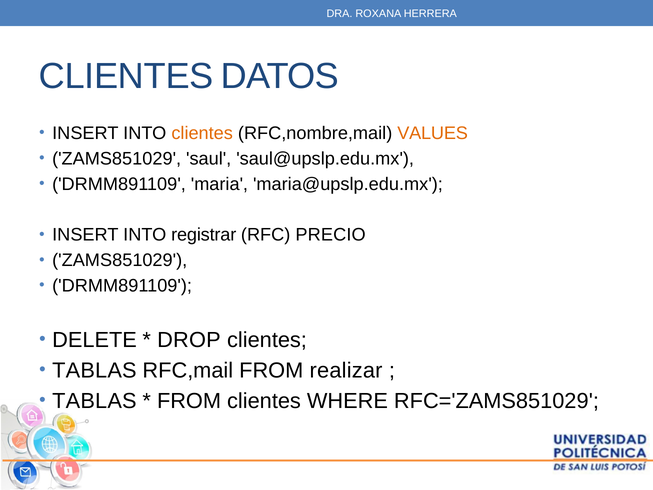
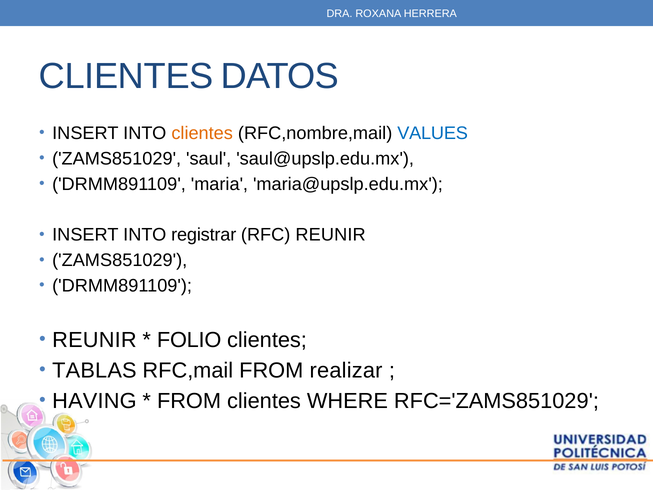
VALUES colour: orange -> blue
RFC PRECIO: PRECIO -> REUNIR
DELETE at (95, 340): DELETE -> REUNIR
DROP: DROP -> FOLIO
TABLAS at (94, 401): TABLAS -> HAVING
